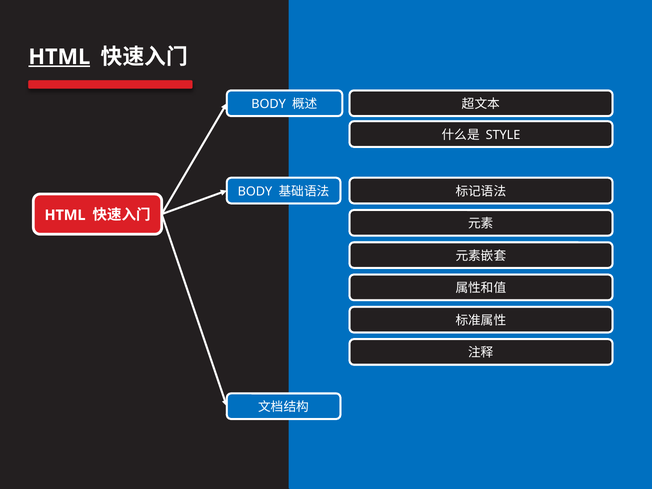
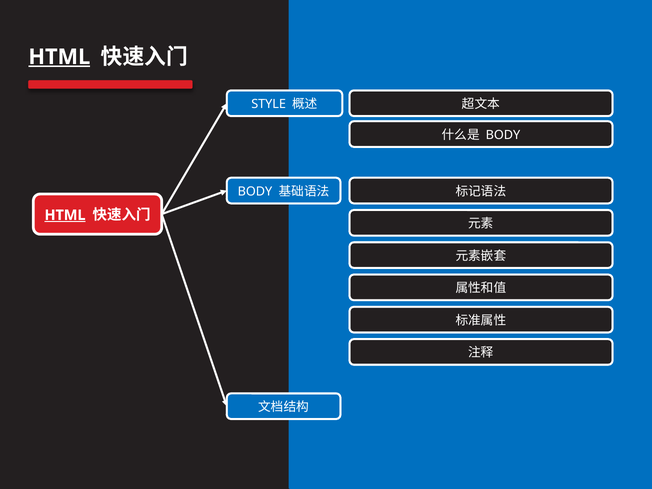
BODY at (269, 104): BODY -> STYLE
STYLE at (503, 135): STYLE -> BODY
HTML at (65, 215) underline: none -> present
